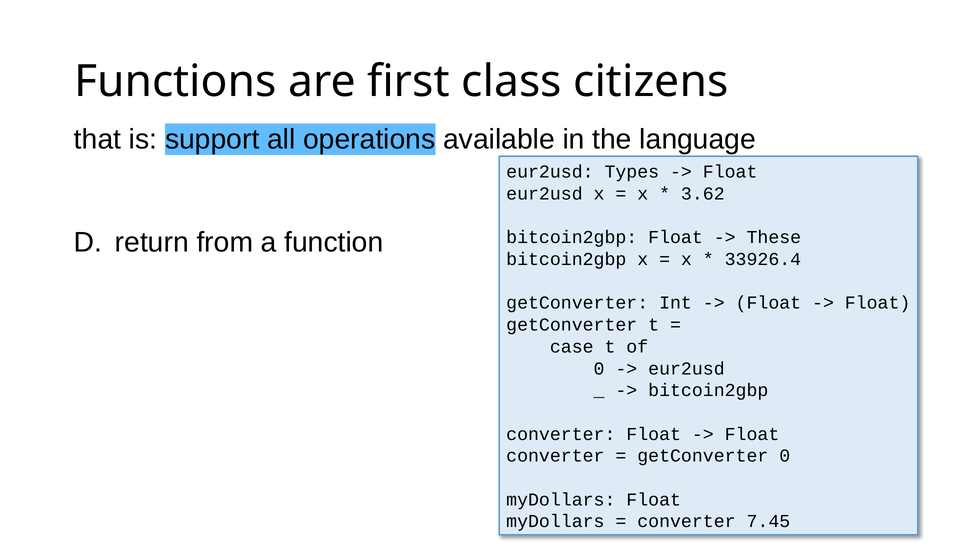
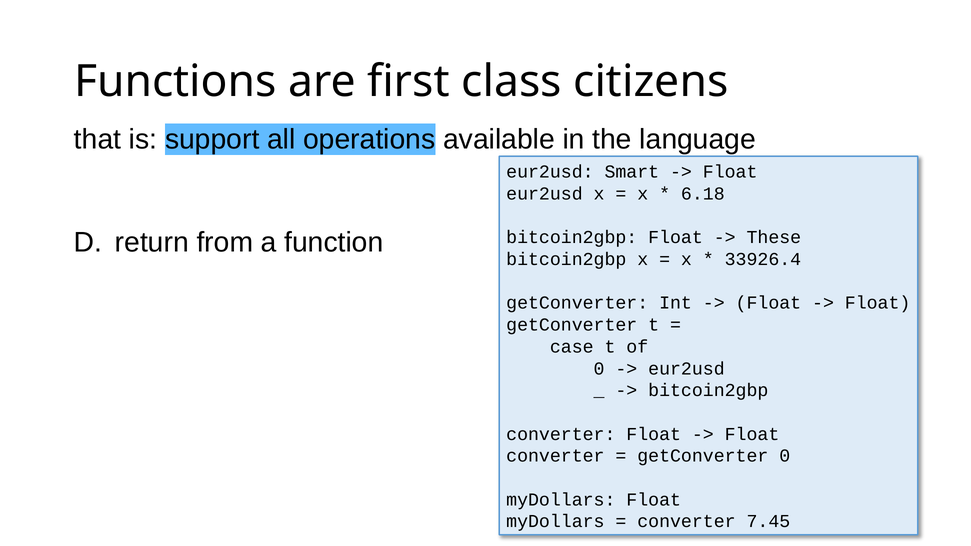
Types: Types -> Smart
3.62: 3.62 -> 6.18
